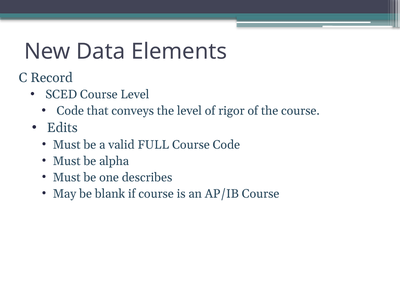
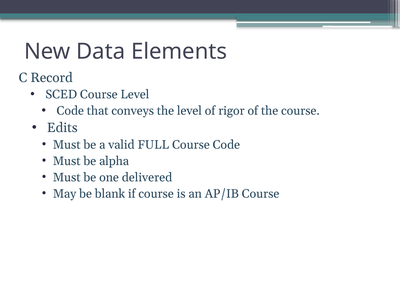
describes: describes -> delivered
